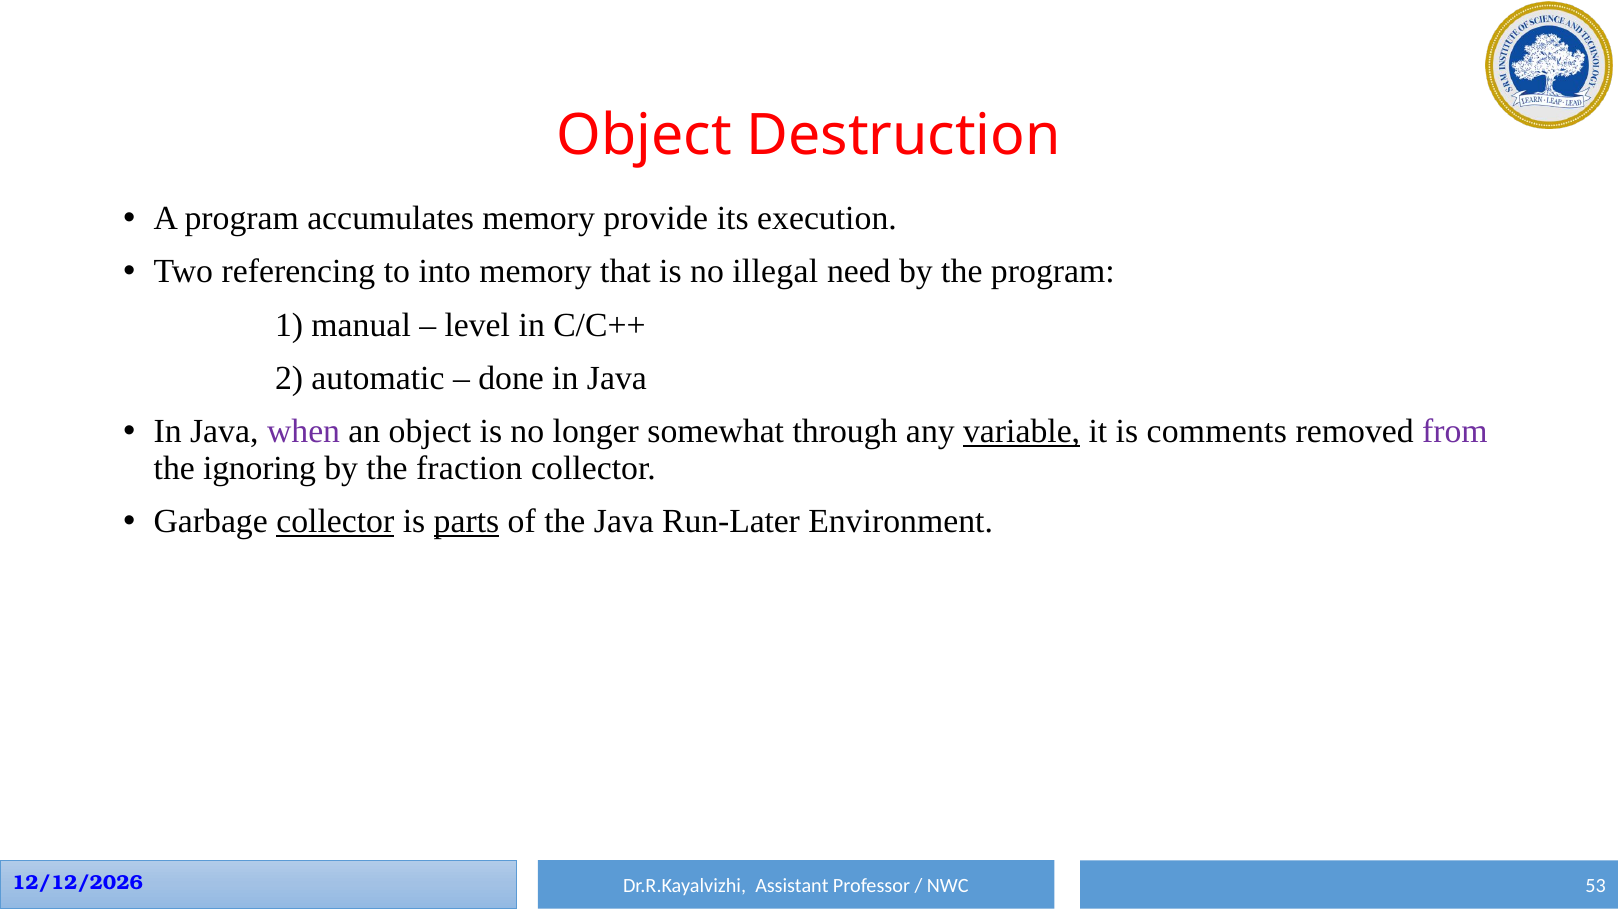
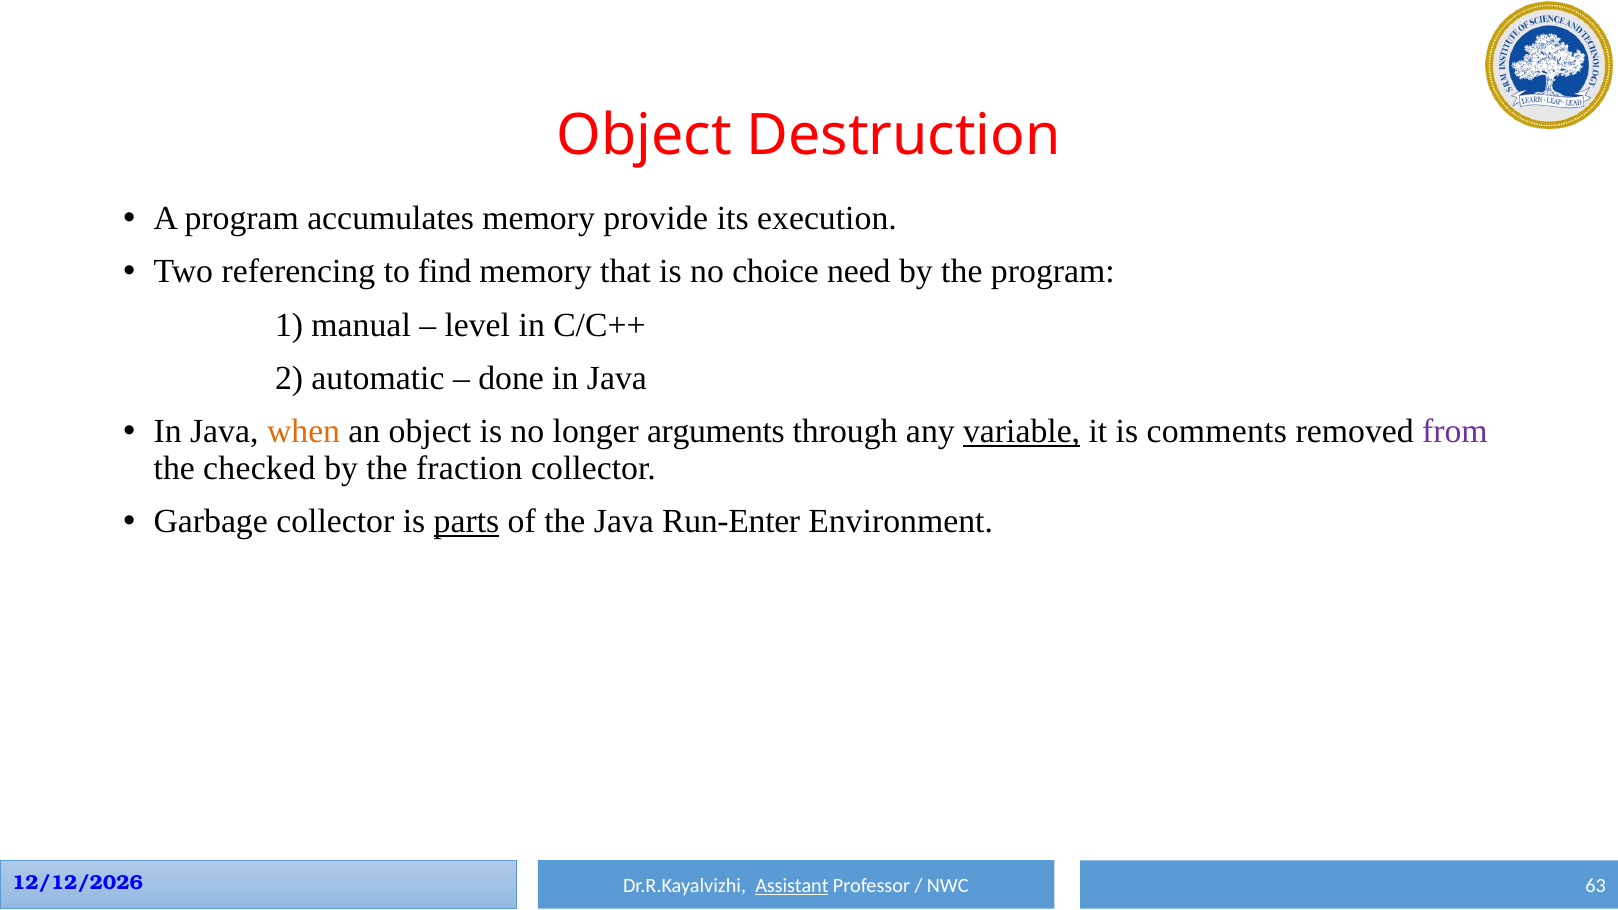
into: into -> find
illegal: illegal -> choice
when colour: purple -> orange
somewhat: somewhat -> arguments
ignoring: ignoring -> checked
collector at (335, 521) underline: present -> none
Run-Later: Run-Later -> Run-Enter
53: 53 -> 63
Assistant underline: none -> present
